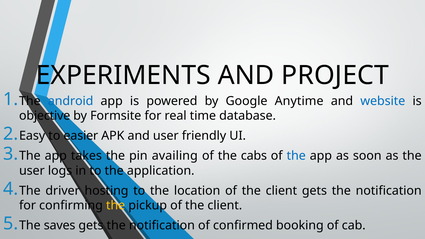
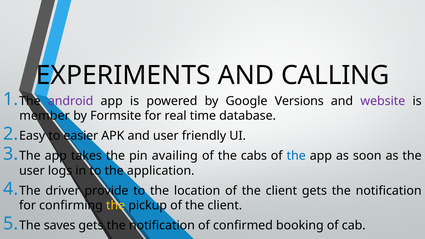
PROJECT: PROJECT -> CALLING
android colour: blue -> purple
Anytime: Anytime -> Versions
website colour: blue -> purple
objective: objective -> member
hosting: hosting -> provide
